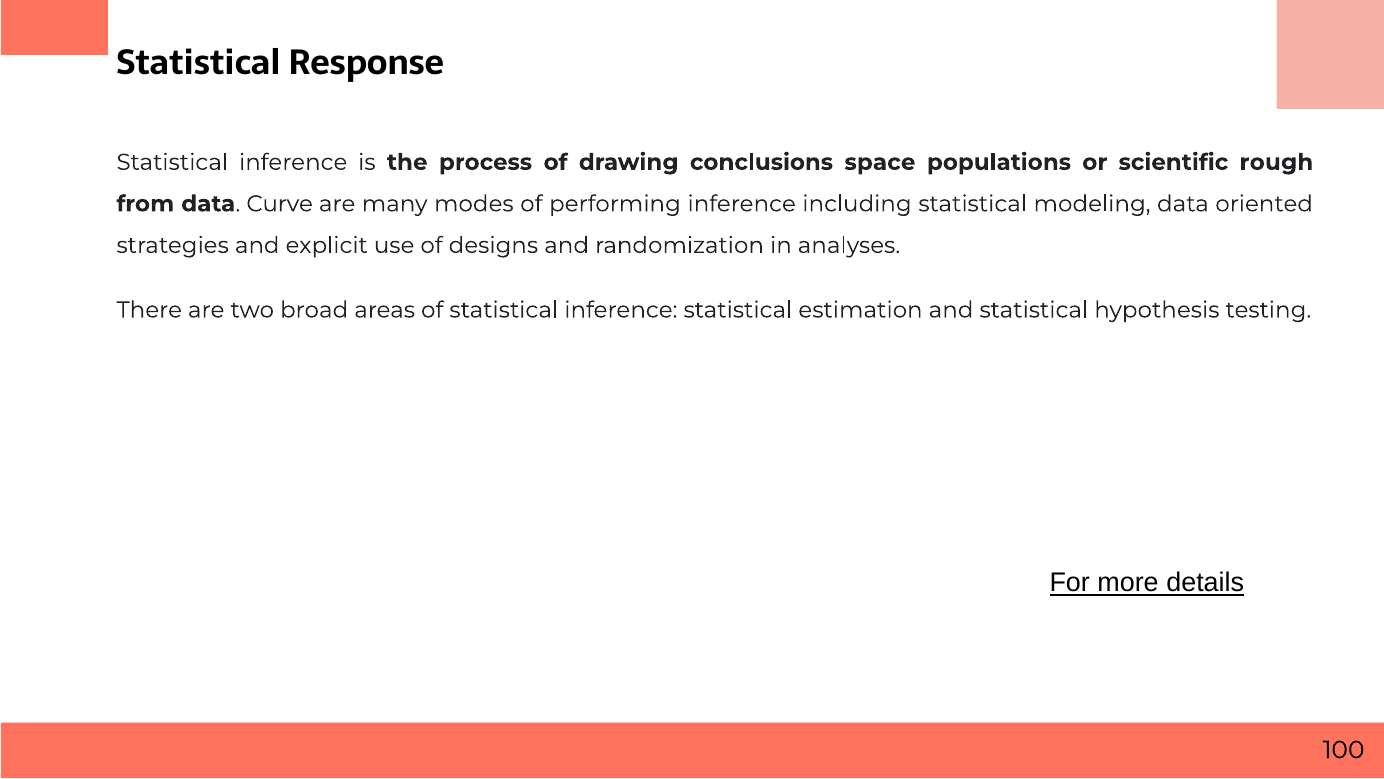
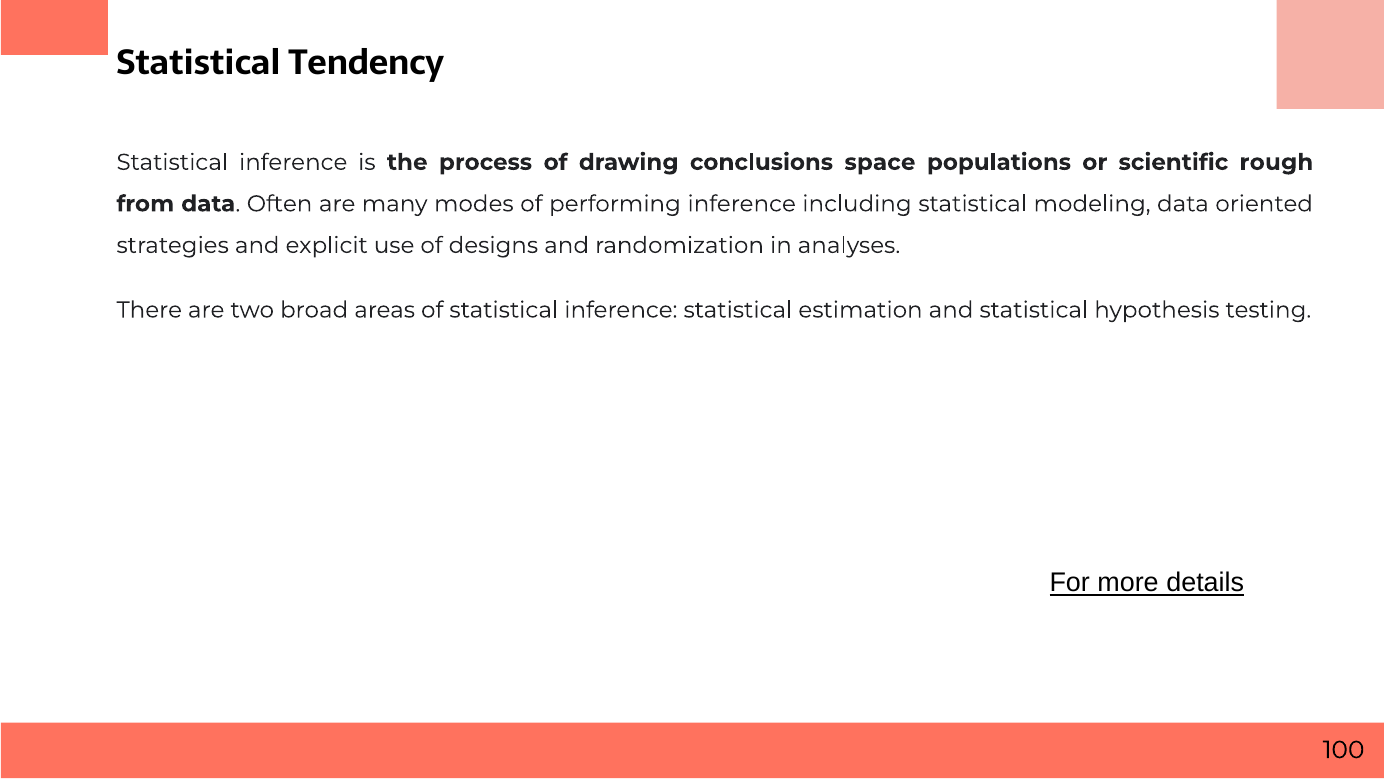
Response: Response -> Tendency
Curve: Curve -> Often
